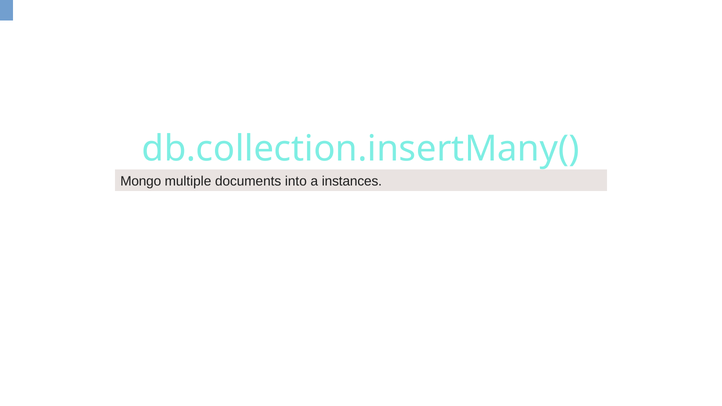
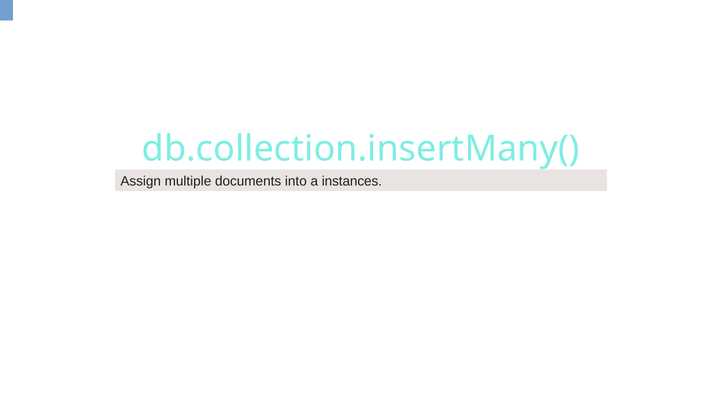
Mongo: Mongo -> Assign
